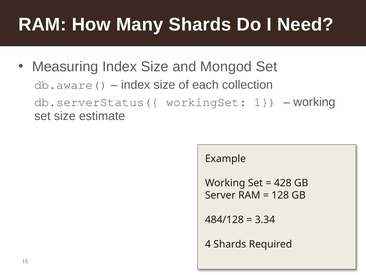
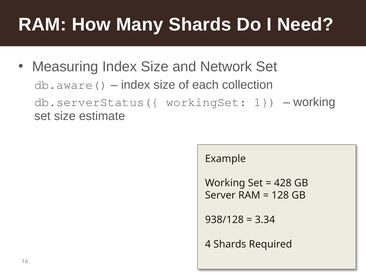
Mongod: Mongod -> Network
484/128: 484/128 -> 938/128
